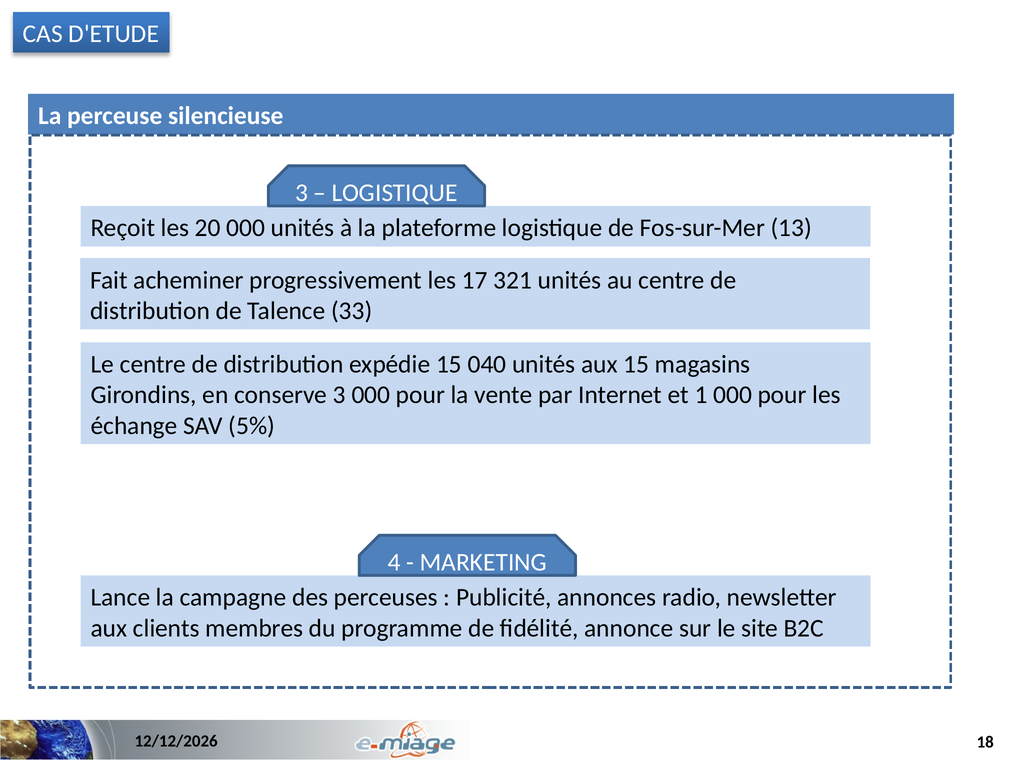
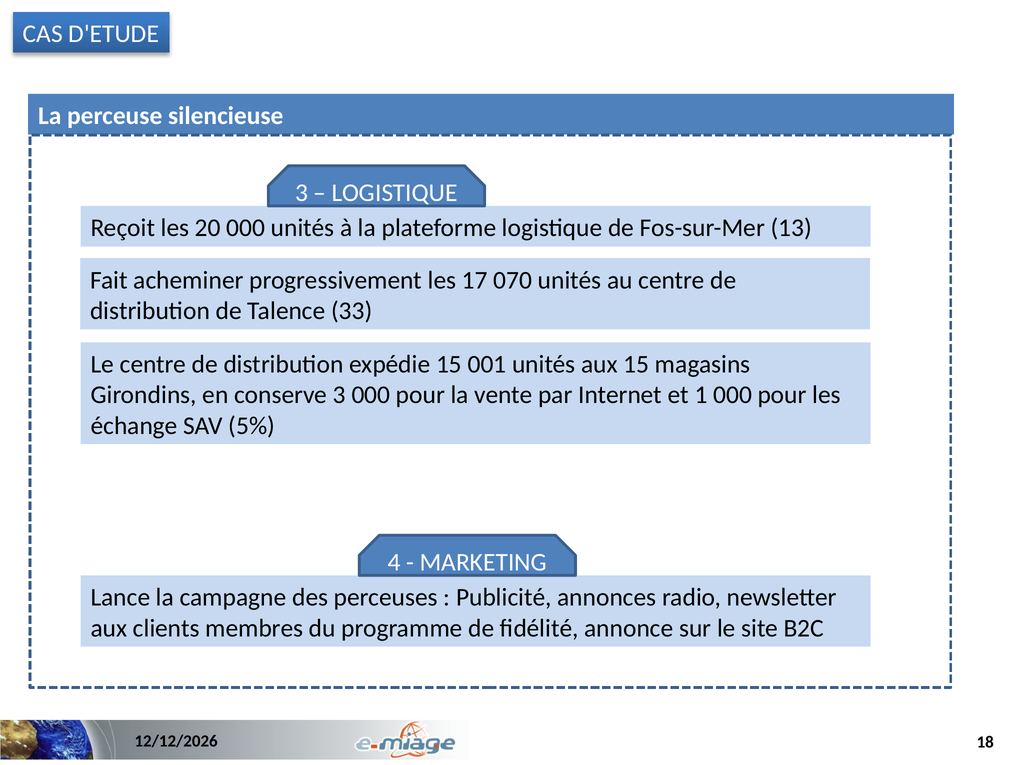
321: 321 -> 070
040: 040 -> 001
